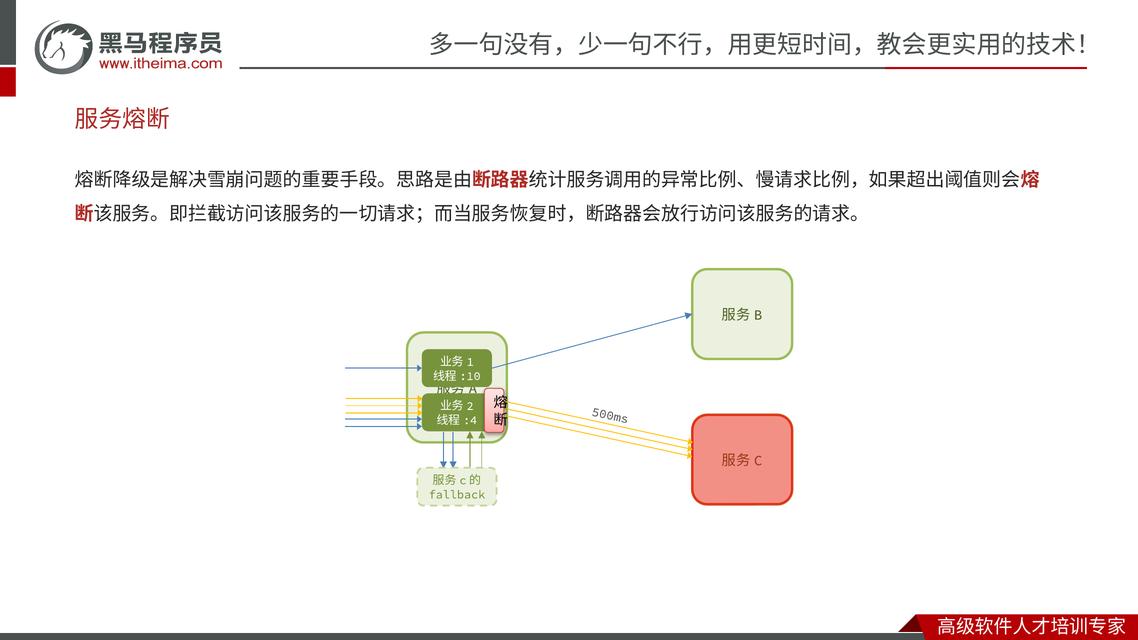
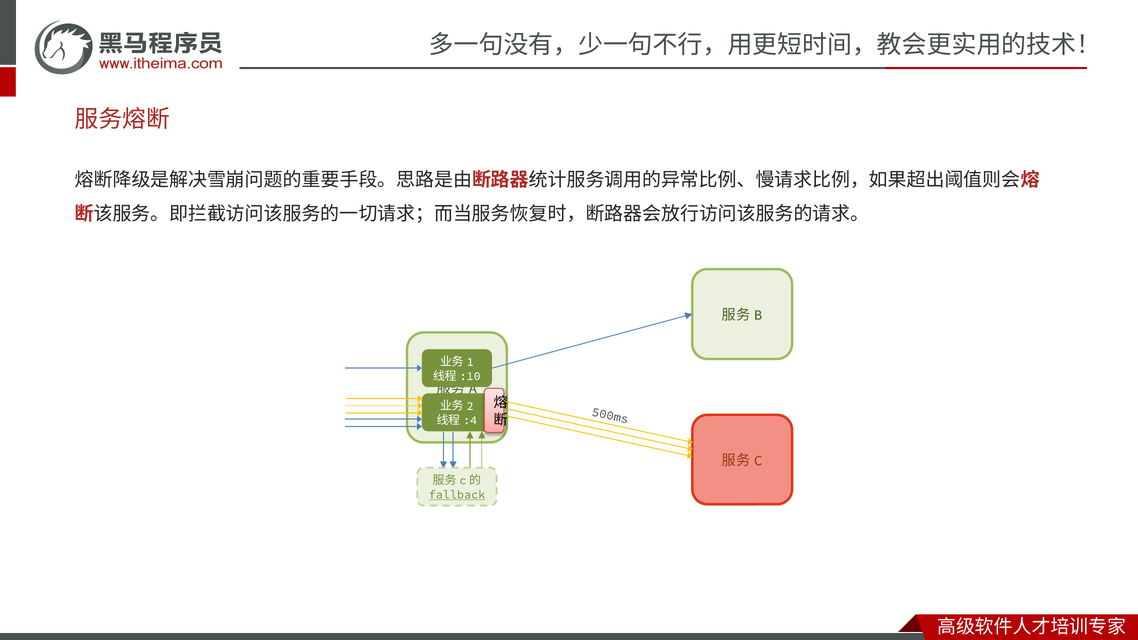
fallback underline: none -> present
